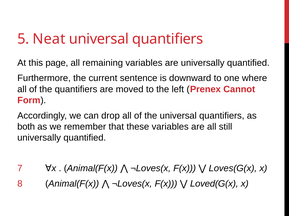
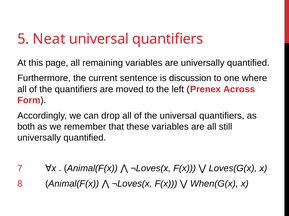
downward: downward -> discussion
Cannot: Cannot -> Across
Loved(G(x: Loved(G(x -> When(G(x
